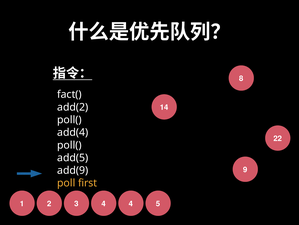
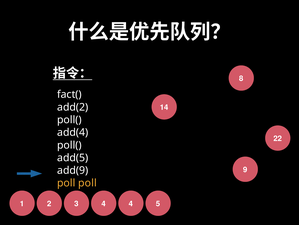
first at (88, 182): first -> poll
